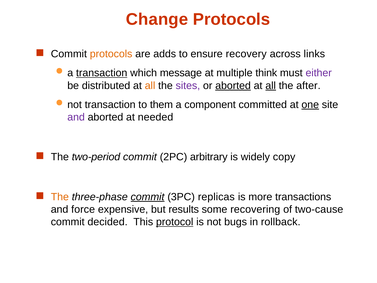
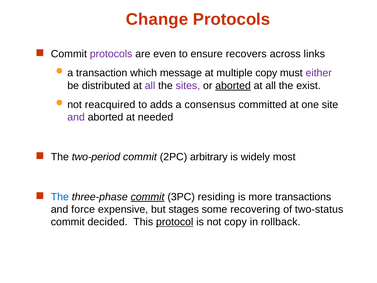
protocols at (111, 54) colour: orange -> purple
adds: adds -> even
recovery: recovery -> recovers
transaction at (102, 73) underline: present -> none
multiple think: think -> copy
all at (150, 86) colour: orange -> purple
all at (271, 86) underline: present -> none
after: after -> exist
not transaction: transaction -> reacquired
them: them -> adds
component: component -> consensus
one underline: present -> none
copy: copy -> most
The at (60, 197) colour: orange -> blue
replicas: replicas -> residing
results: results -> stages
two-cause: two-cause -> two-status
not bugs: bugs -> copy
